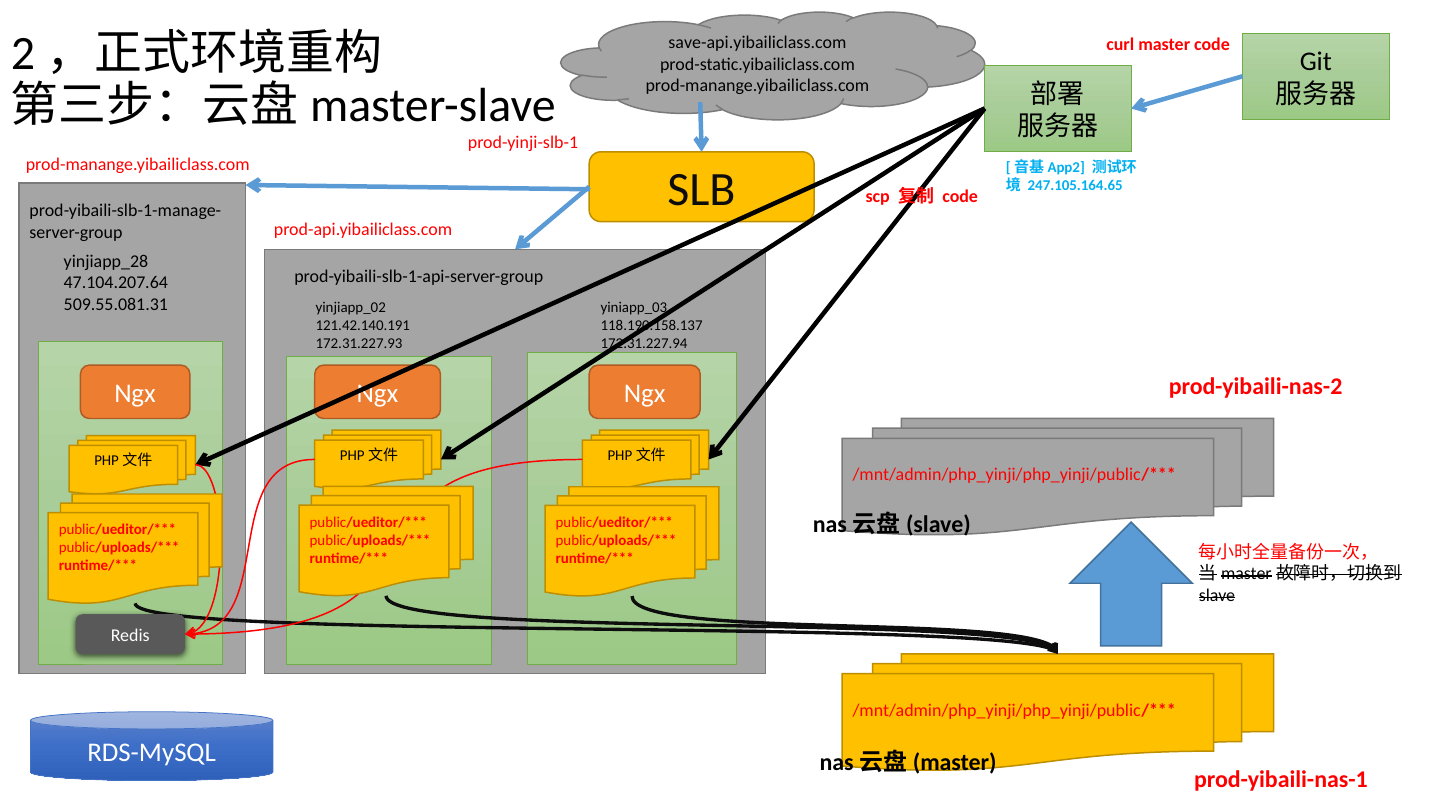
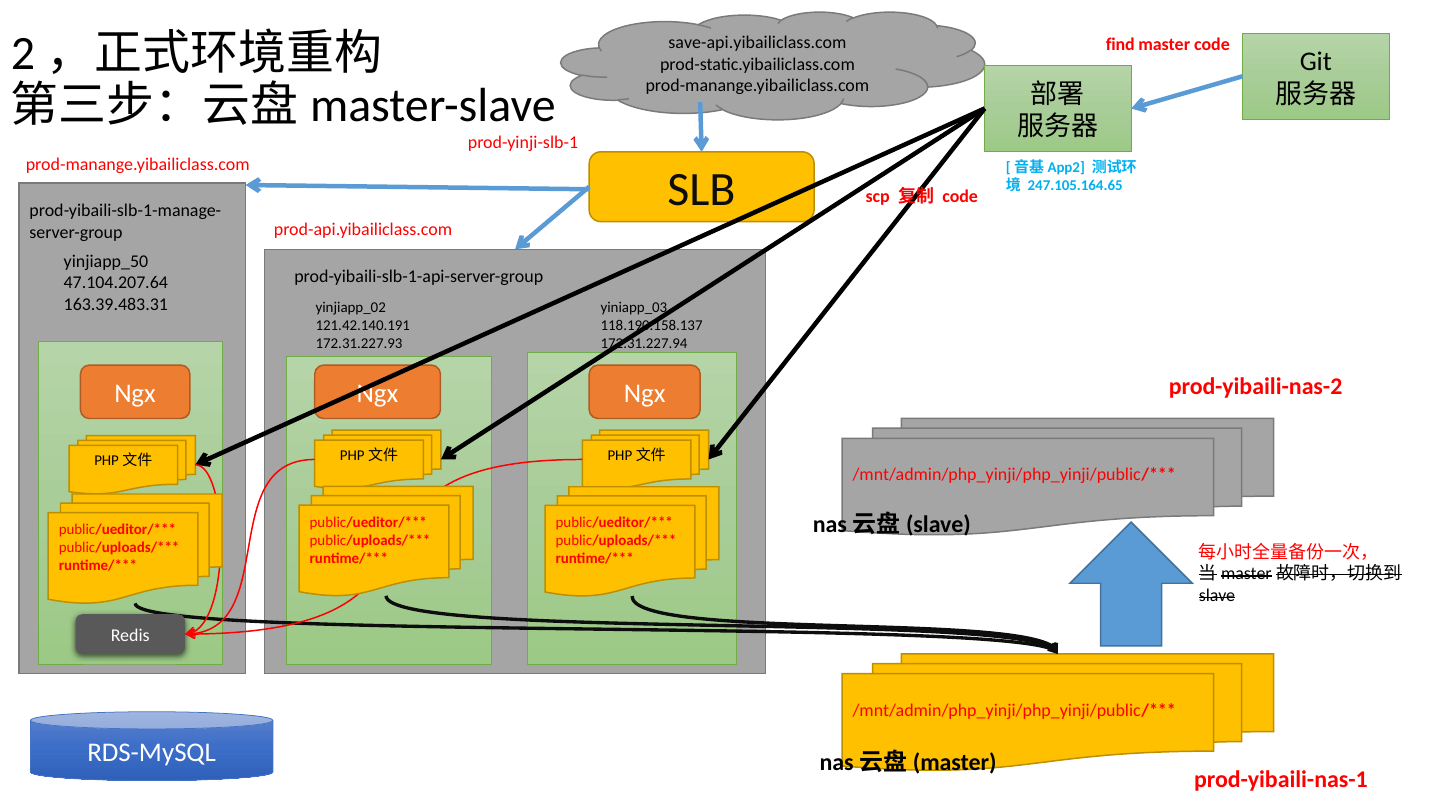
curl: curl -> find
yinjiapp_28: yinjiapp_28 -> yinjiapp_50
509.55.081.31: 509.55.081.31 -> 163.39.483.31
